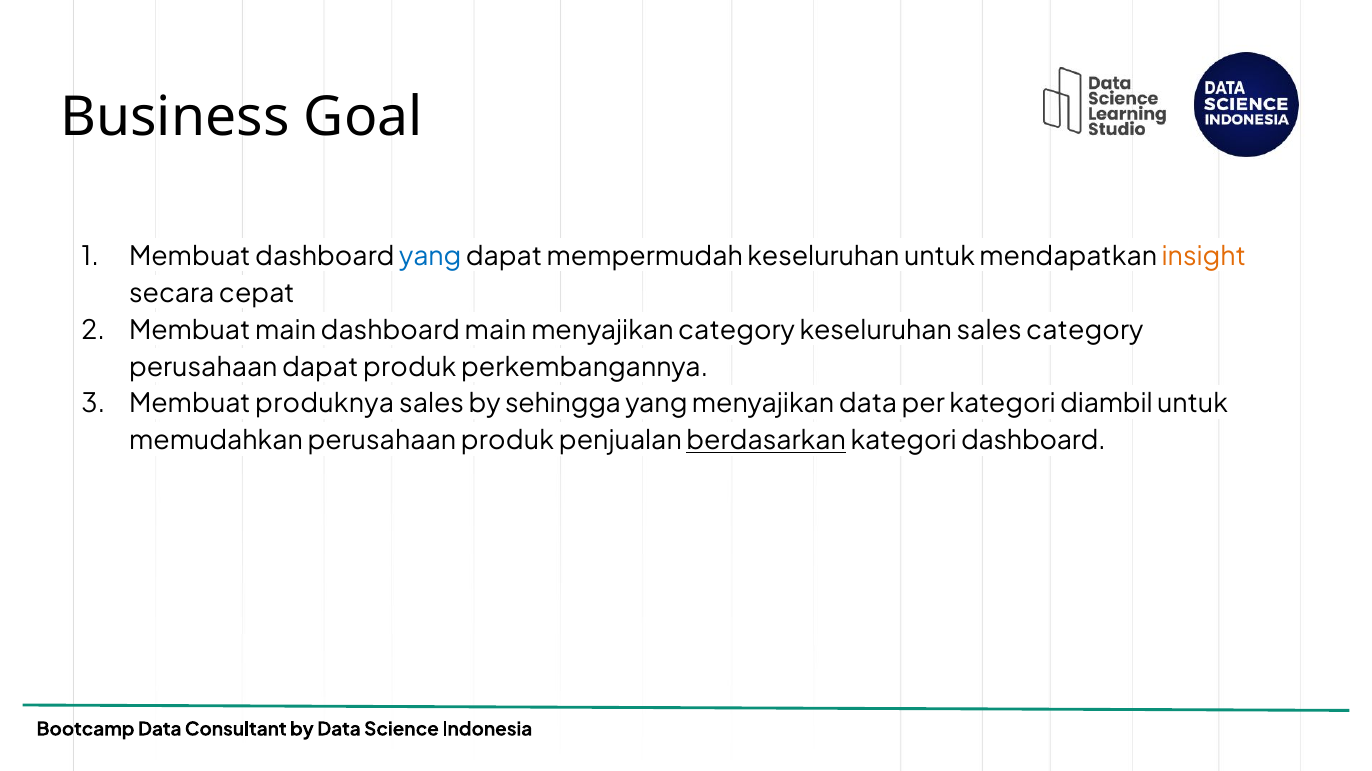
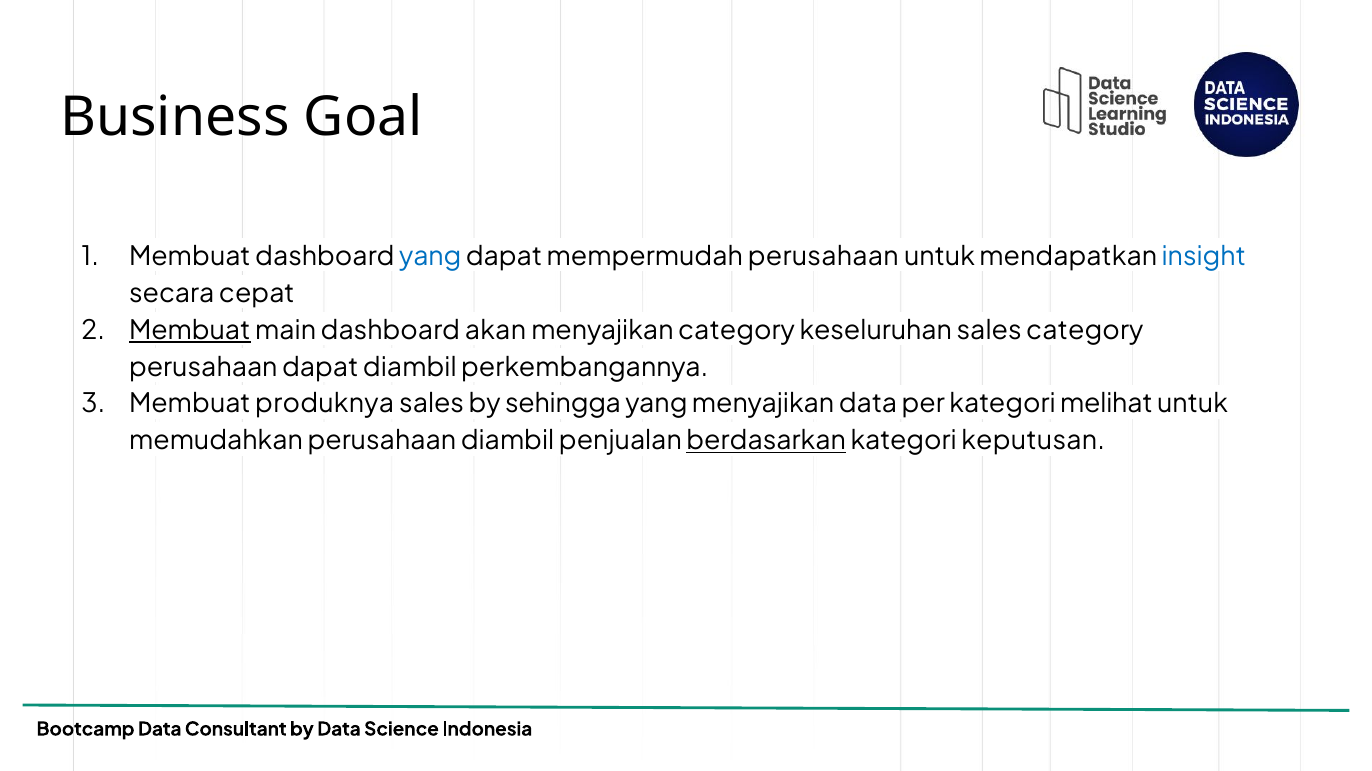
mempermudah keseluruhan: keseluruhan -> perusahaan
insight colour: orange -> blue
Membuat at (190, 331) underline: none -> present
dashboard main: main -> akan
dapat produk: produk -> diambil
diambil: diambil -> melihat
perusahaan produk: produk -> diambil
kategori dashboard: dashboard -> keputusan
